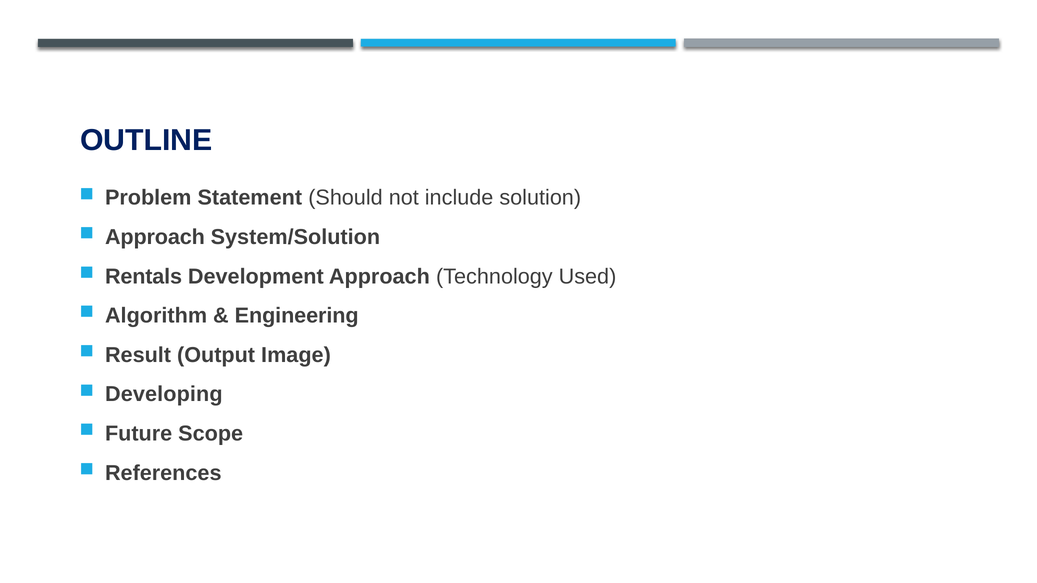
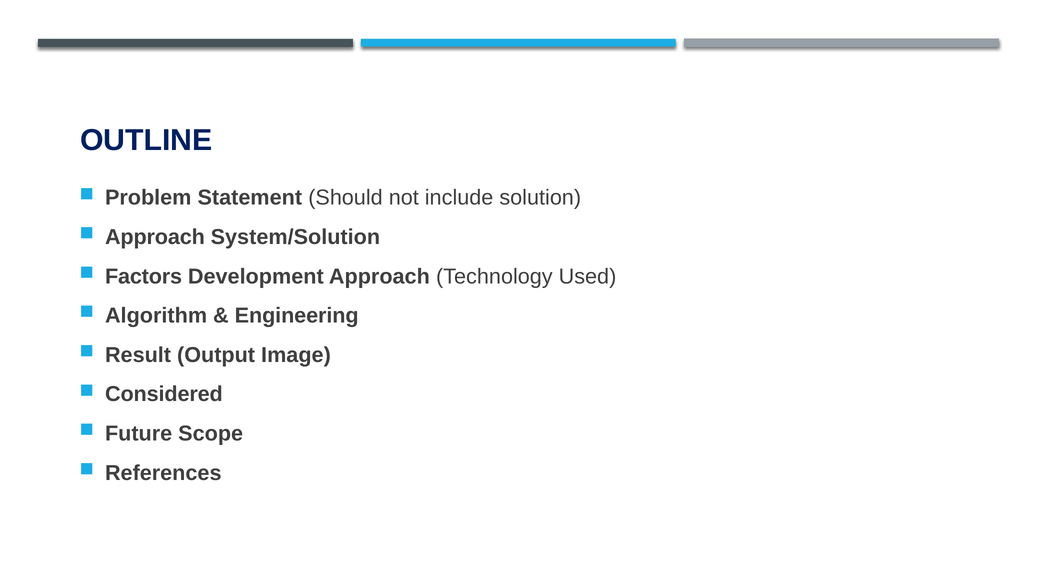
Rentals: Rentals -> Factors
Developing: Developing -> Considered
